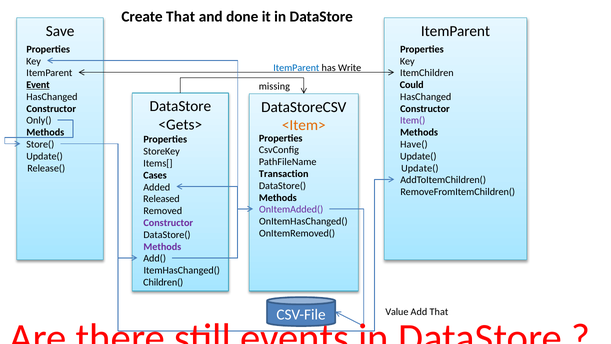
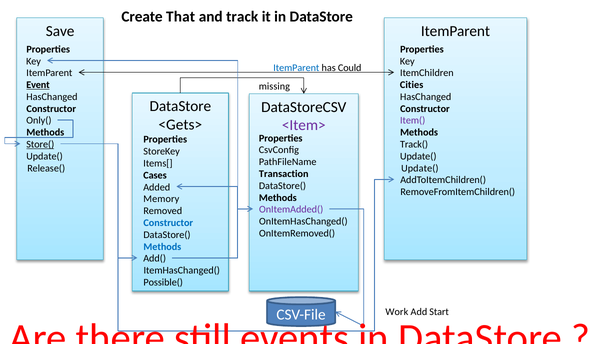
done: done -> track
Write: Write -> Could
Could: Could -> Cities
<Item> colour: orange -> purple
Store( underline: none -> present
Have(: Have( -> Track(
Released: Released -> Memory
Constructor at (168, 223) colour: purple -> blue
Methods at (162, 246) colour: purple -> blue
Children(: Children( -> Possible(
Value: Value -> Work
Add That: That -> Start
